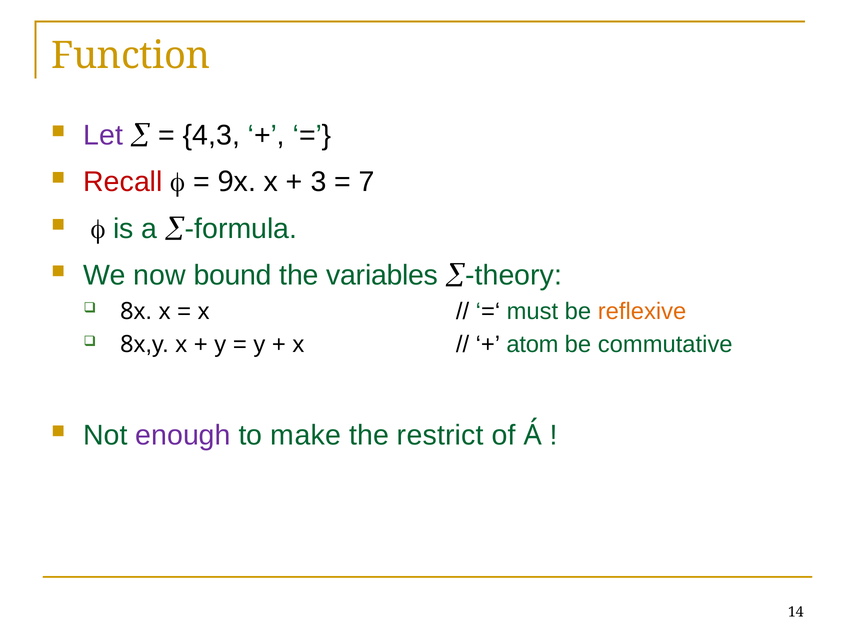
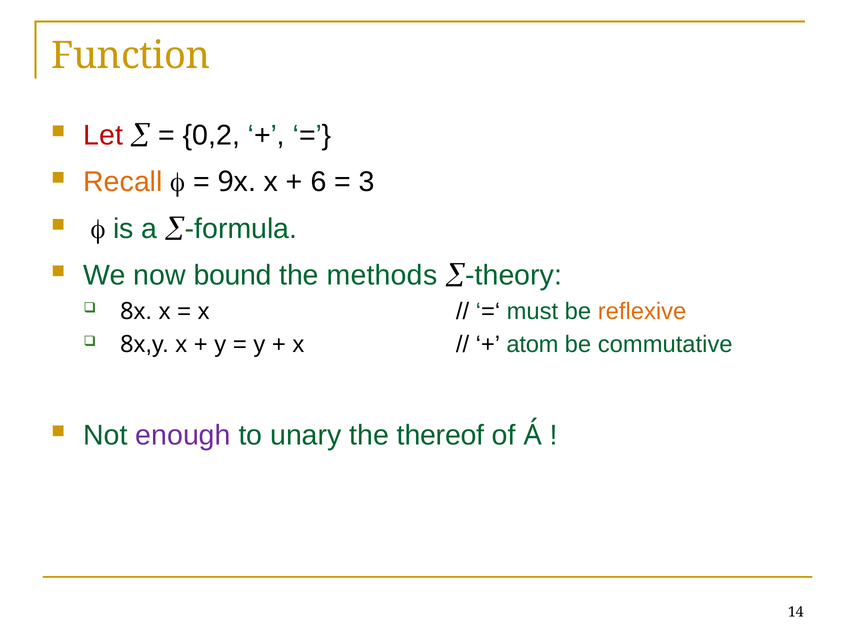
Let colour: purple -> red
4,3: 4,3 -> 0,2
Recall colour: red -> orange
3: 3 -> 6
7: 7 -> 3
variables: variables -> methods
make: make -> unary
restrict: restrict -> thereof
